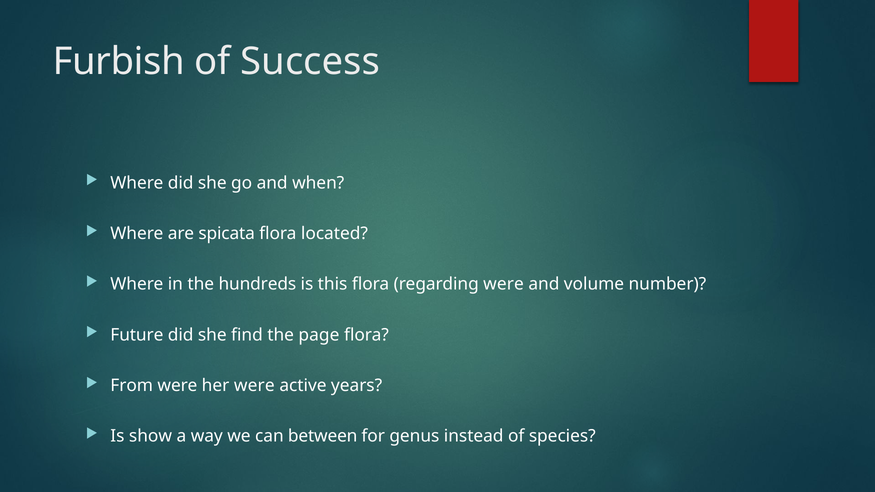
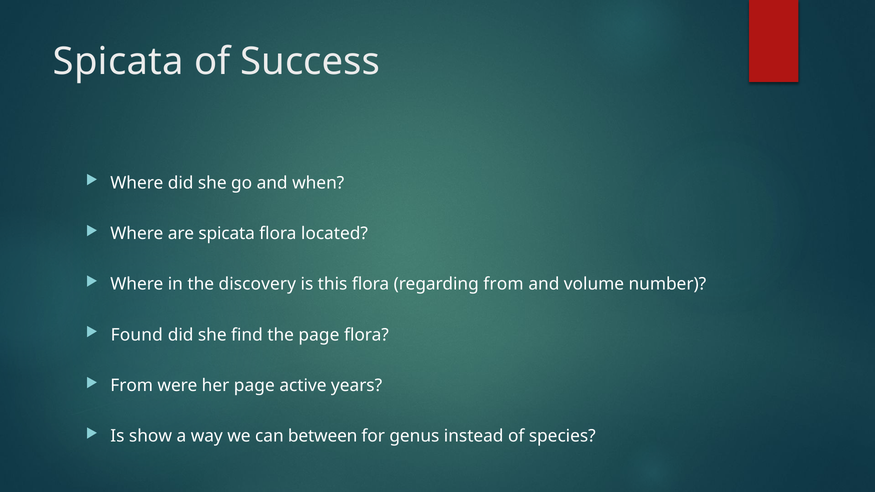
Furbish at (119, 61): Furbish -> Spicata
hundreds: hundreds -> discovery
regarding were: were -> from
Future: Future -> Found
her were: were -> page
